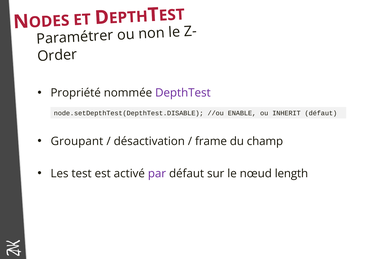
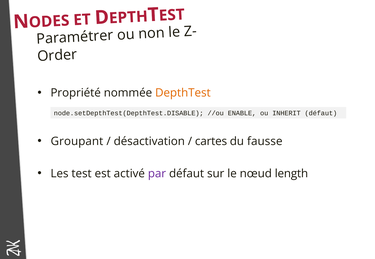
DepthTest colour: purple -> orange
frame: frame -> cartes
champ: champ -> fausse
